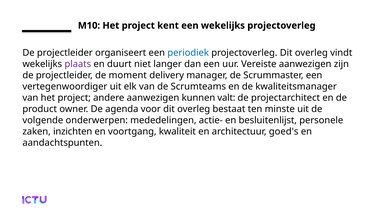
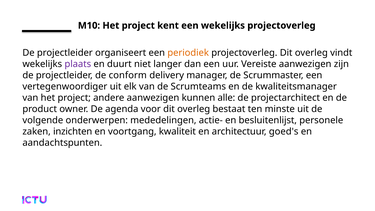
periodiek colour: blue -> orange
moment: moment -> conform
valt: valt -> alle
